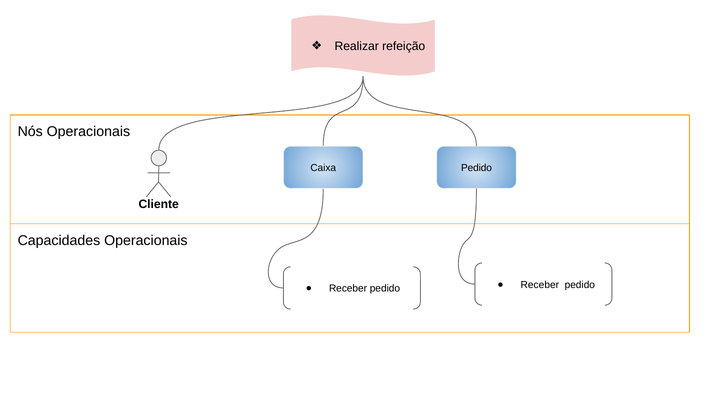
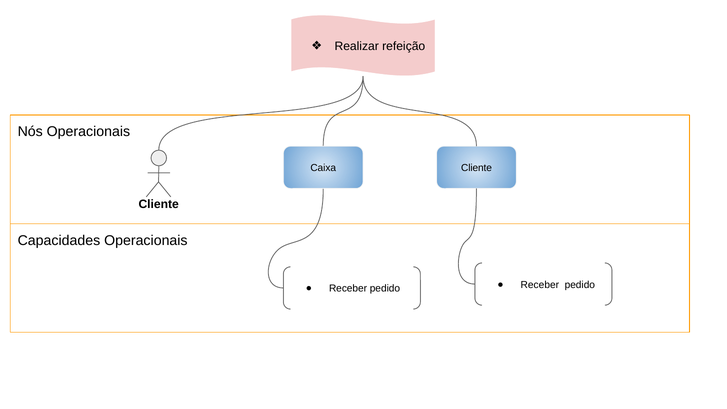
Caixa Pedido: Pedido -> Cliente
